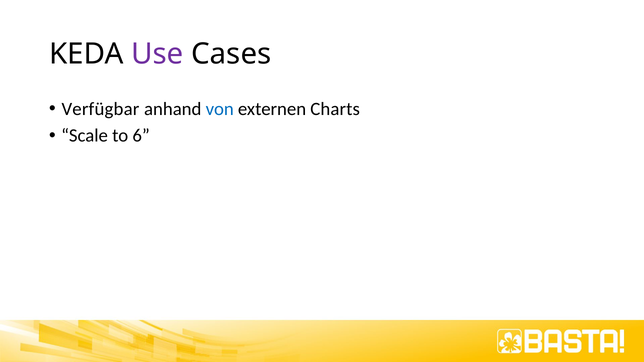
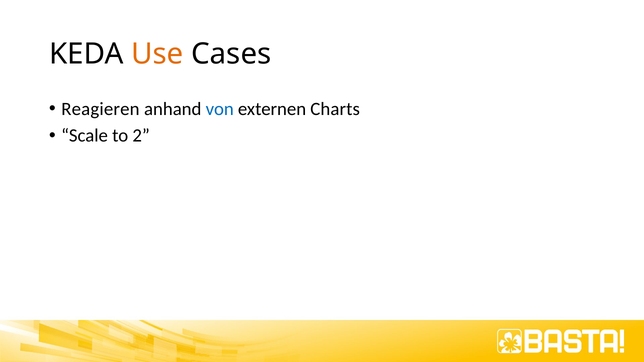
Use colour: purple -> orange
Verfügbar: Verfügbar -> Reagieren
6: 6 -> 2
